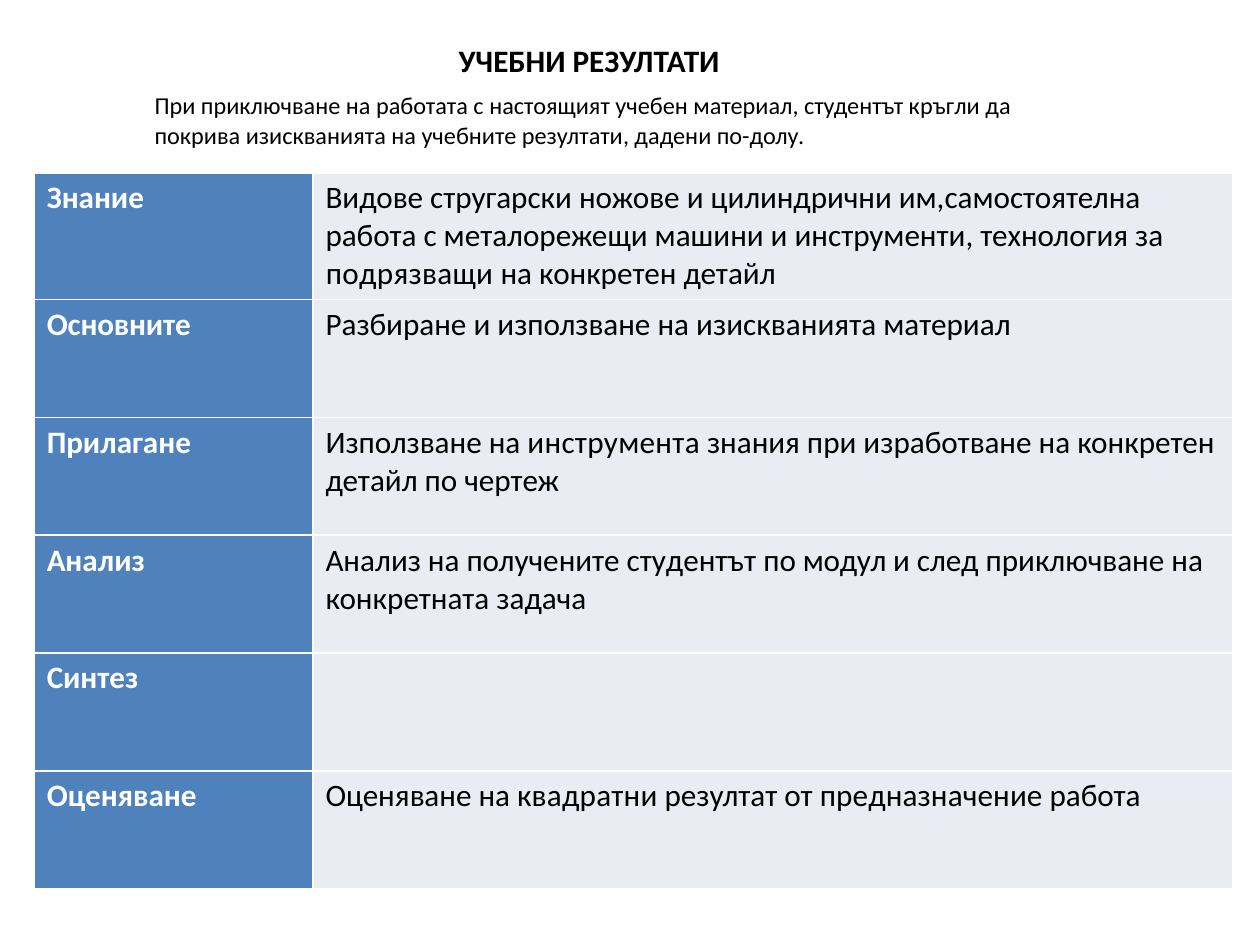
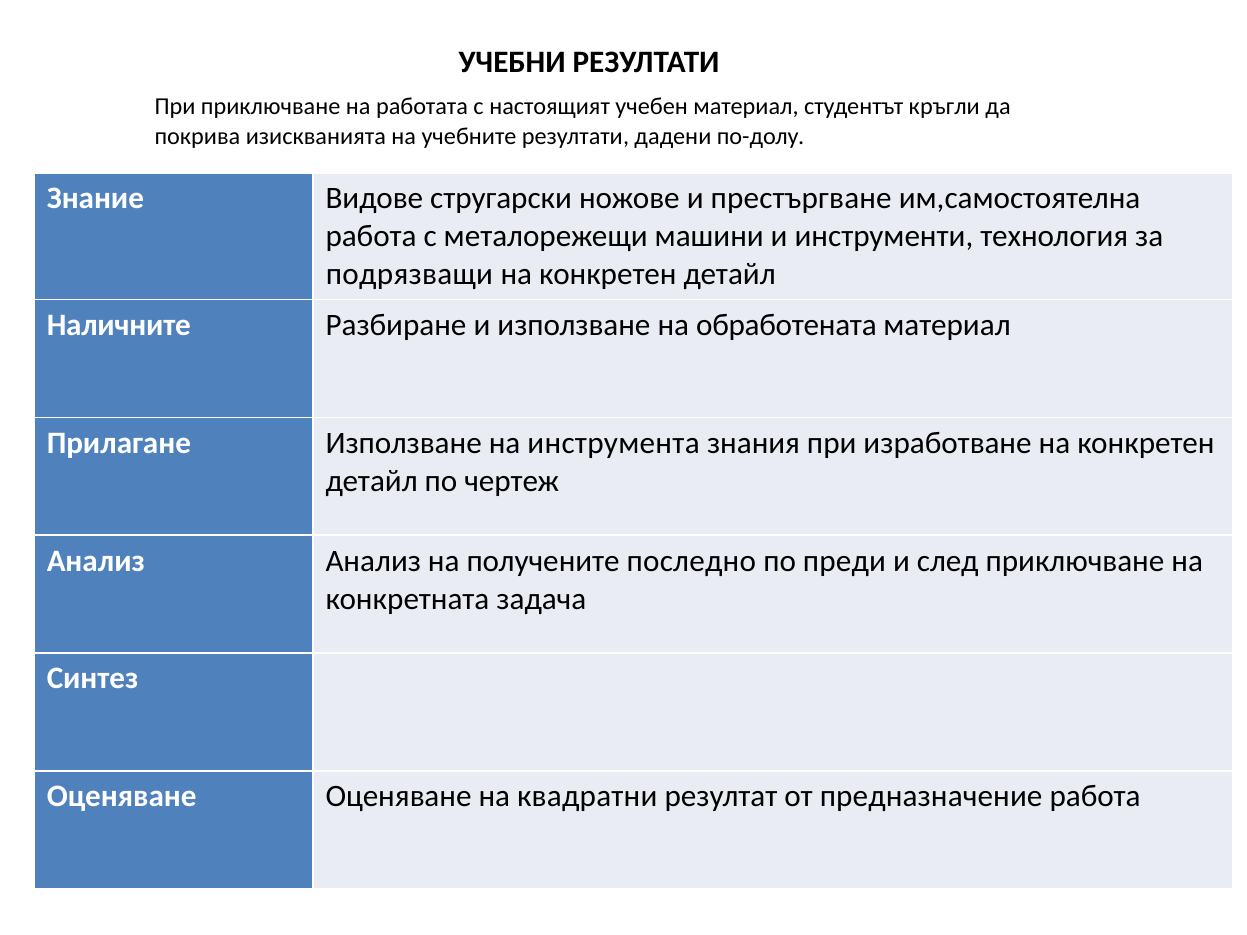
цилиндрични: цилиндрични -> престъргване
Основните: Основните -> Наличните
на изискванията: изискванията -> обработената
получените студентът: студентът -> последно
модул: модул -> преди
